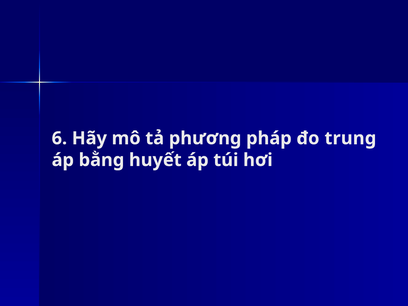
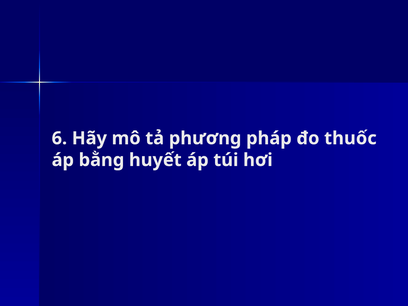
trung: trung -> thuốc
